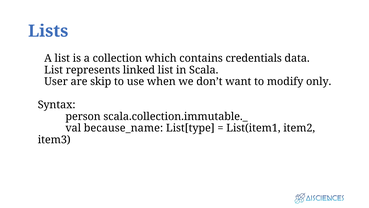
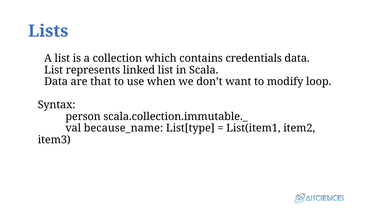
User at (56, 81): User -> Data
skip: skip -> that
only: only -> loop
